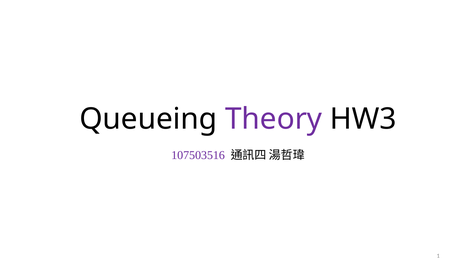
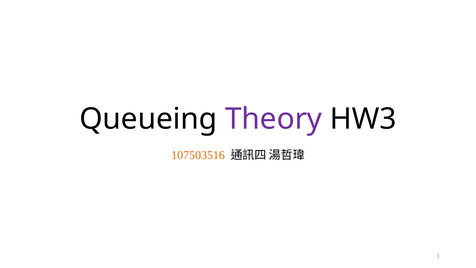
107503516 colour: purple -> orange
